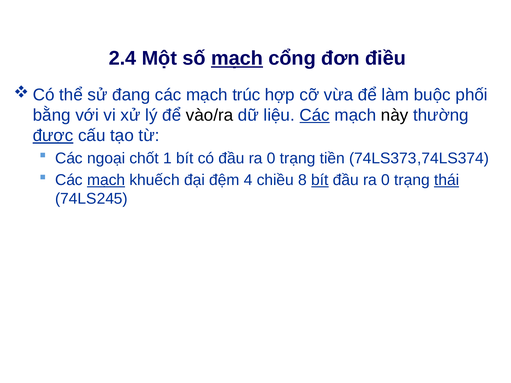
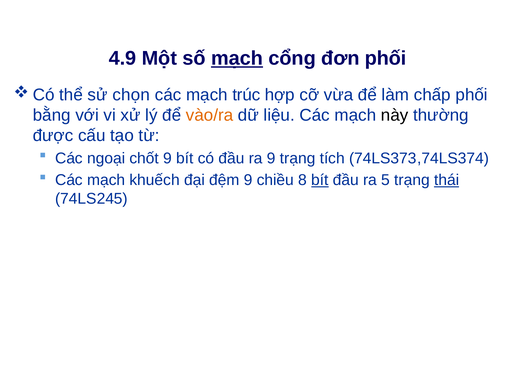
2.4: 2.4 -> 4.9
đơn điều: điều -> phối
đang: đang -> chọn
buộc: buộc -> chấp
vào/ra colour: black -> orange
Các at (315, 115) underline: present -> none
được underline: present -> none
chốt 1: 1 -> 9
có đầu ra 0: 0 -> 9
tiền: tiền -> tích
mạch at (106, 180) underline: present -> none
đệm 4: 4 -> 9
0 at (386, 180): 0 -> 5
